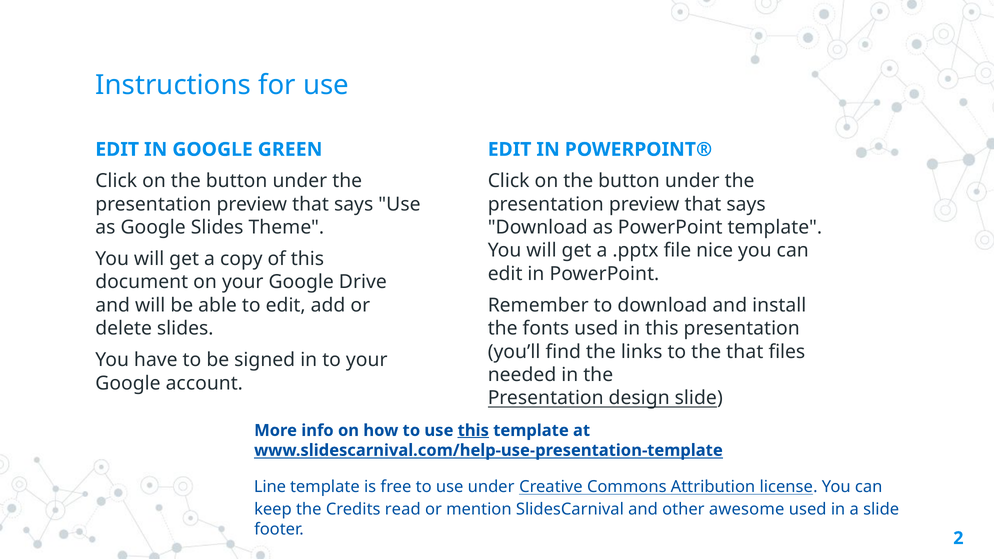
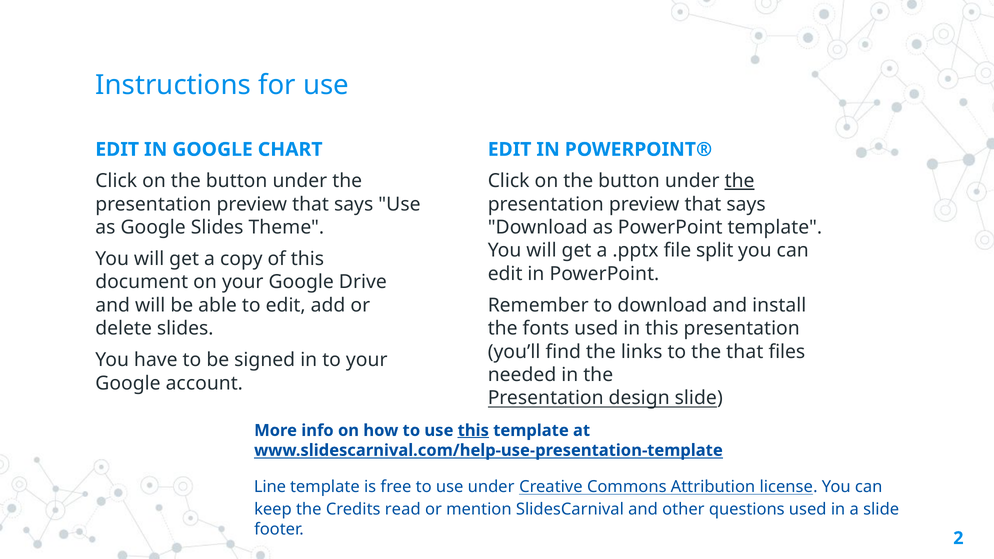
GREEN: GREEN -> CHART
the at (740, 181) underline: none -> present
nice: nice -> split
awesome: awesome -> questions
